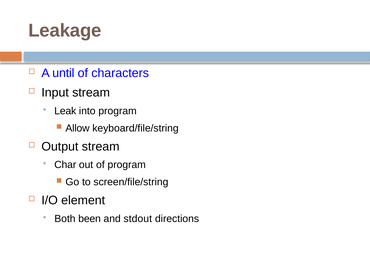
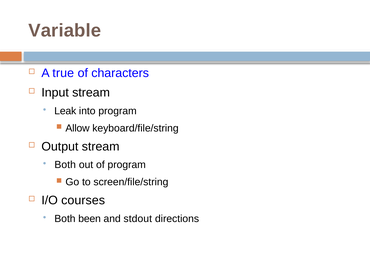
Leakage: Leakage -> Variable
until: until -> true
Char at (65, 165): Char -> Both
element: element -> courses
